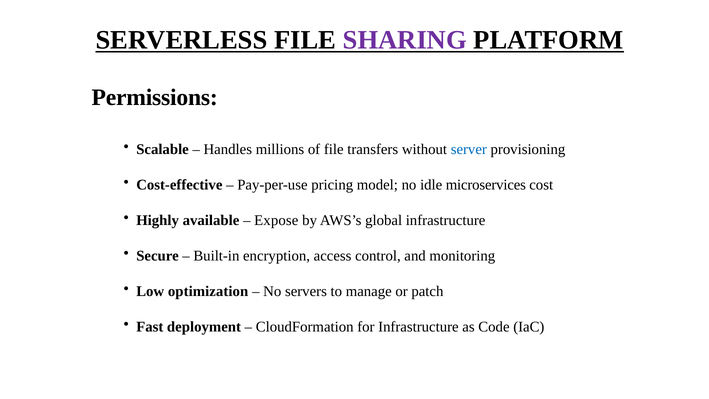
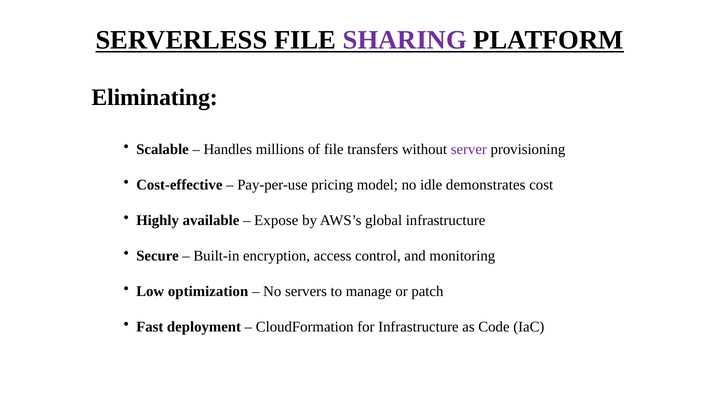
Permissions: Permissions -> Eliminating
server colour: blue -> purple
microservices: microservices -> demonstrates
